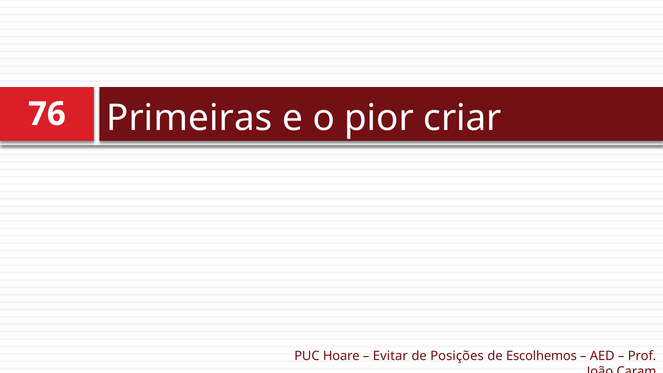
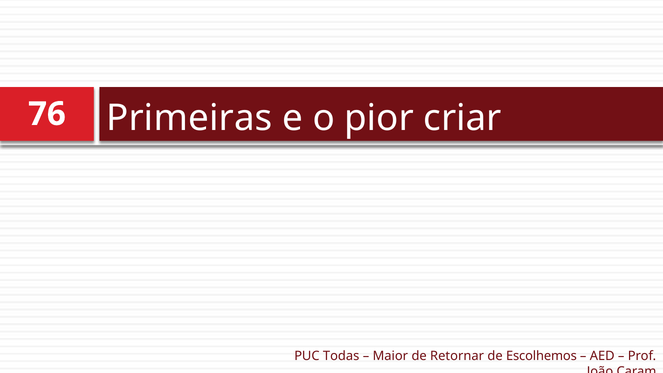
Hoare: Hoare -> Todas
Evitar: Evitar -> Maior
Posições: Posições -> Retornar
